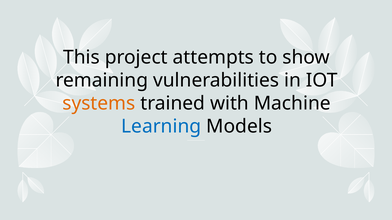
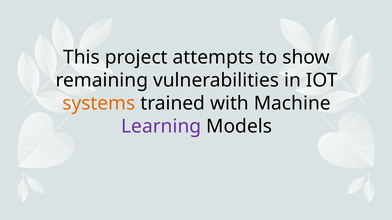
Learning colour: blue -> purple
